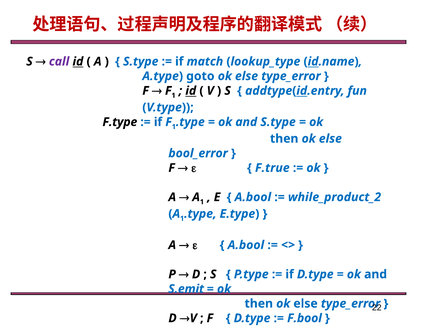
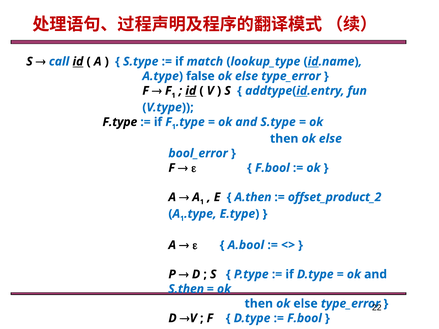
call colour: purple -> blue
goto: goto -> false
F.true at (272, 168): F.true -> F.bool
A.bool at (253, 197): A.bool -> A.then
while_product_2: while_product_2 -> offset_product_2
S.emit: S.emit -> S.then
